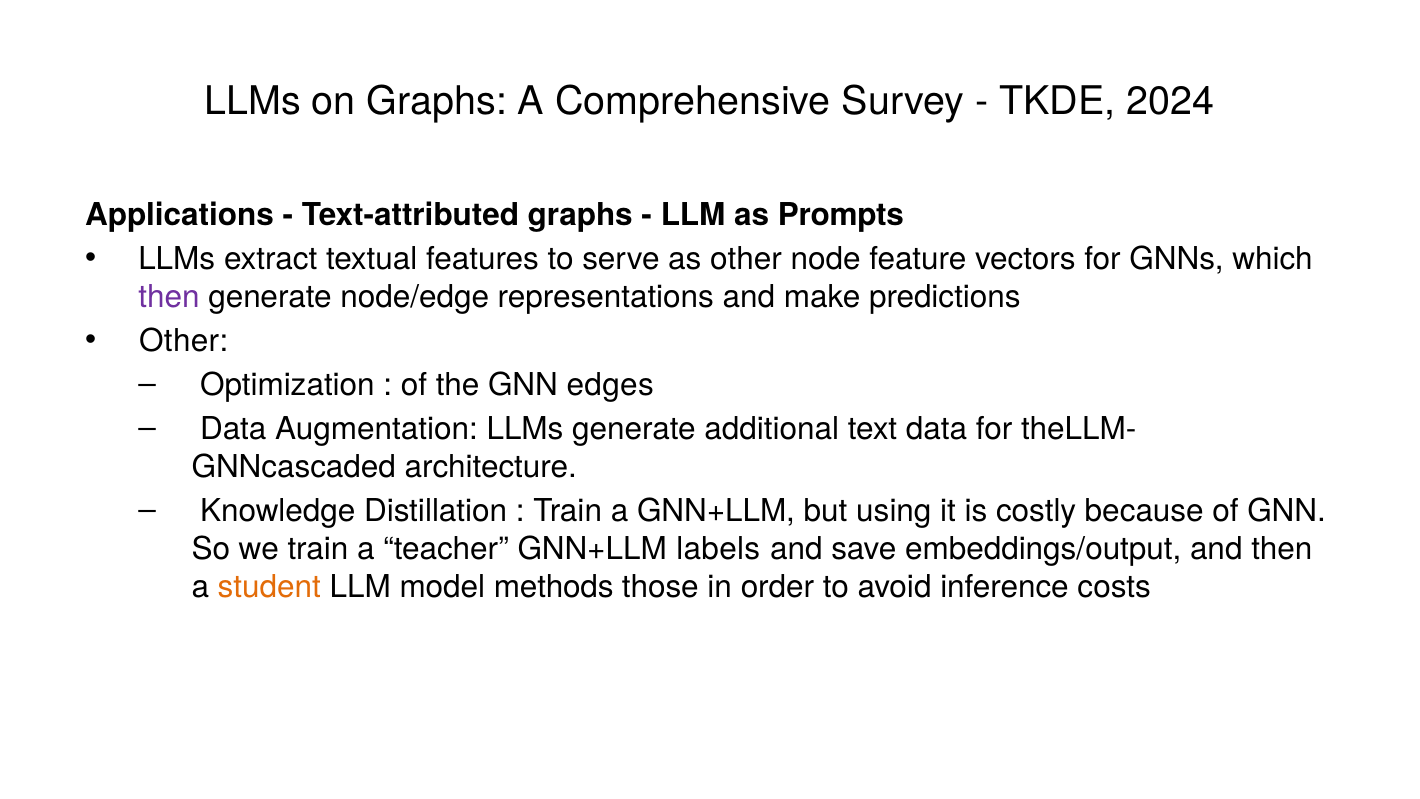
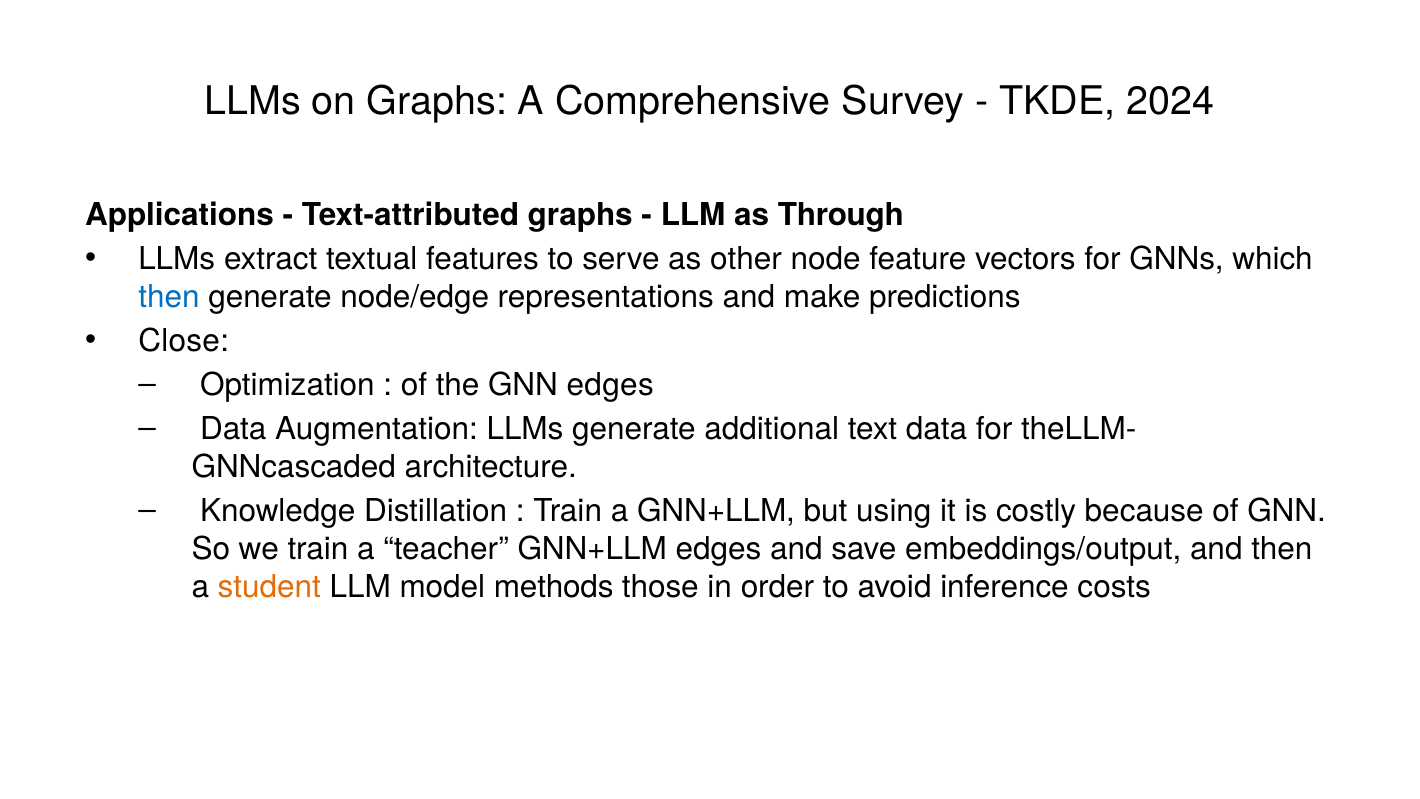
Prompts: Prompts -> Through
then at (169, 297) colour: purple -> blue
Other at (184, 341): Other -> Close
GNN+LLM labels: labels -> edges
